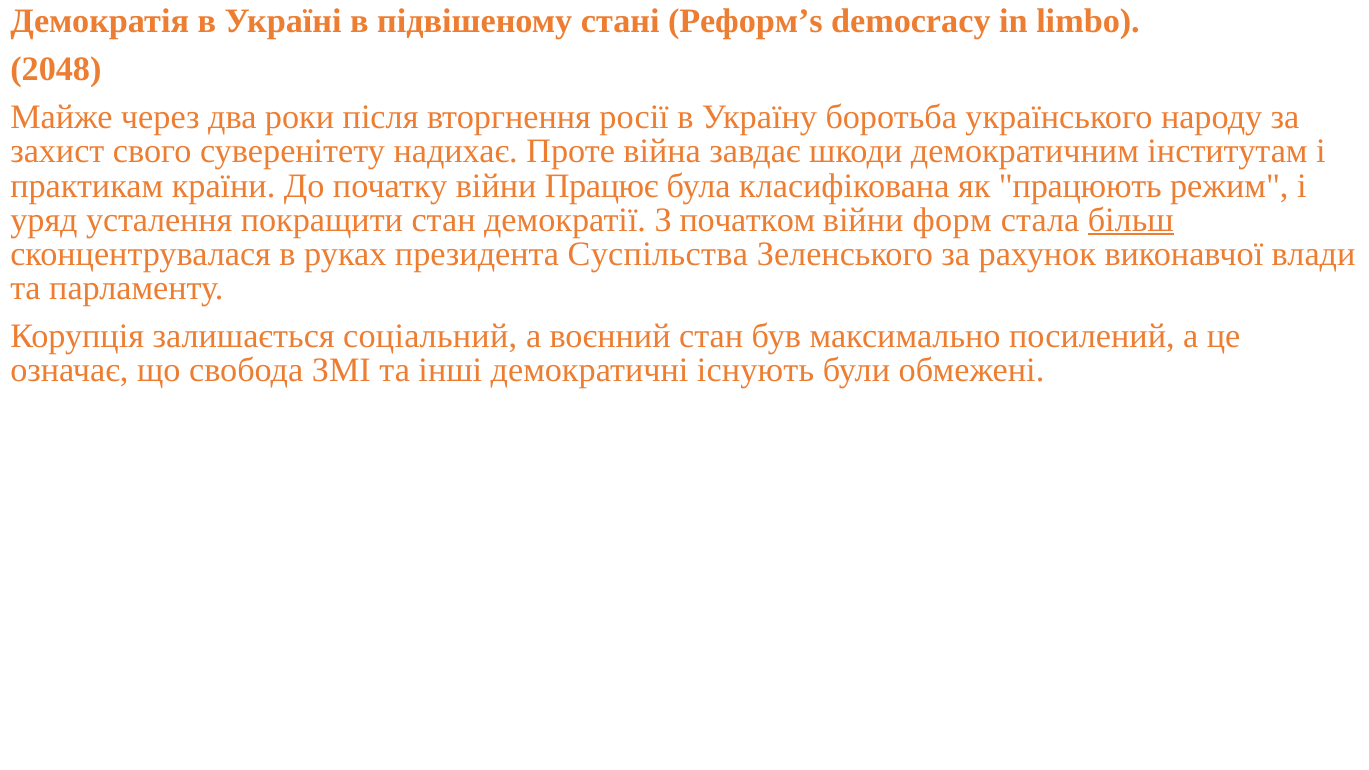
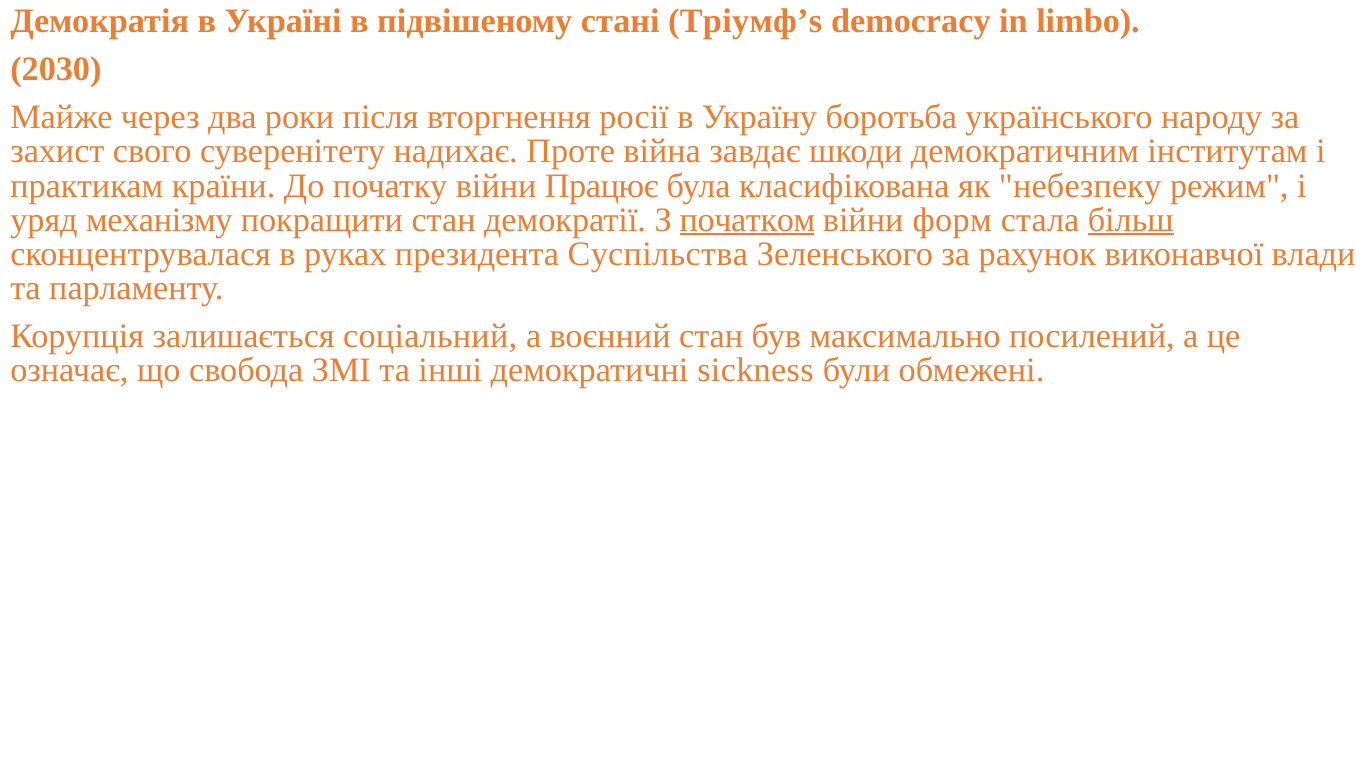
Реформ’s: Реформ’s -> Тріумф’s
2048: 2048 -> 2030
працюють: працюють -> небезпеку
усталення: усталення -> механізму
початком underline: none -> present
існують: існують -> sickness
